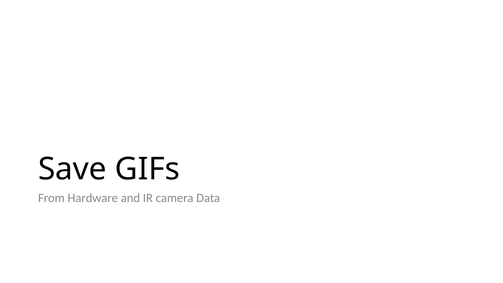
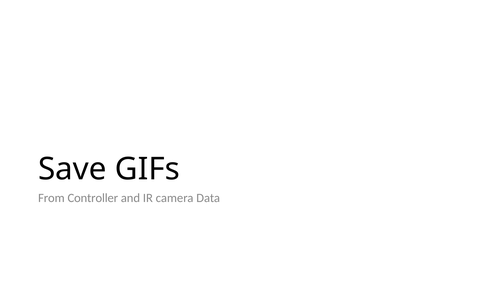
Hardware: Hardware -> Controller
